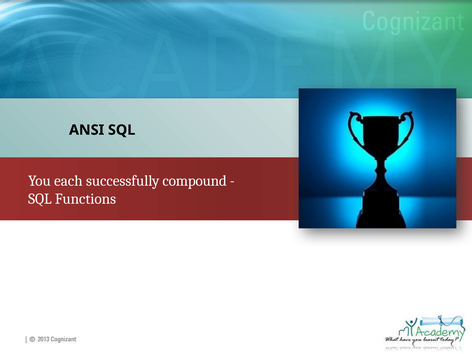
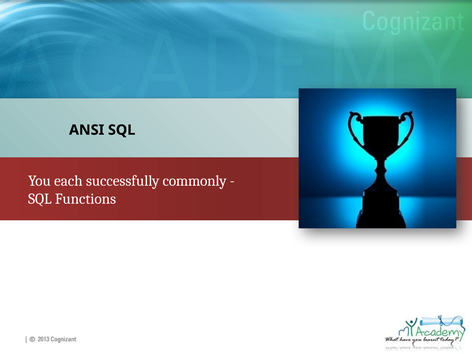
compound: compound -> commonly
